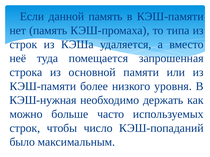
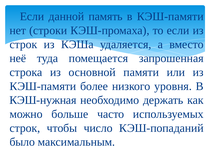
нет память: память -> строки
то типа: типа -> если
